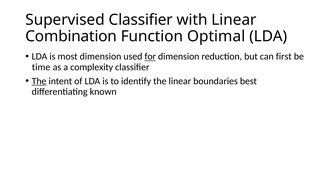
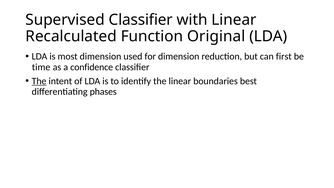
Combination: Combination -> Recalculated
Optimal: Optimal -> Original
for underline: present -> none
complexity: complexity -> confidence
known: known -> phases
